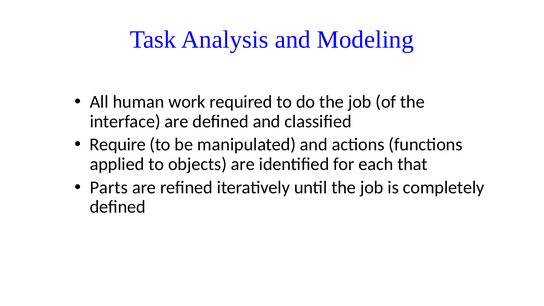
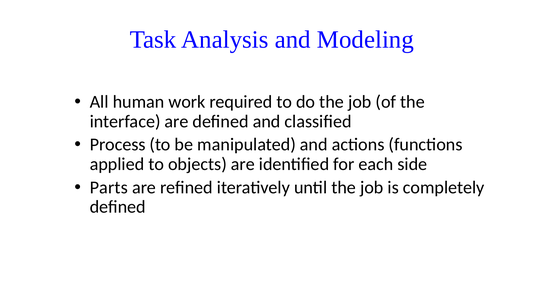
Require: Require -> Process
that: that -> side
